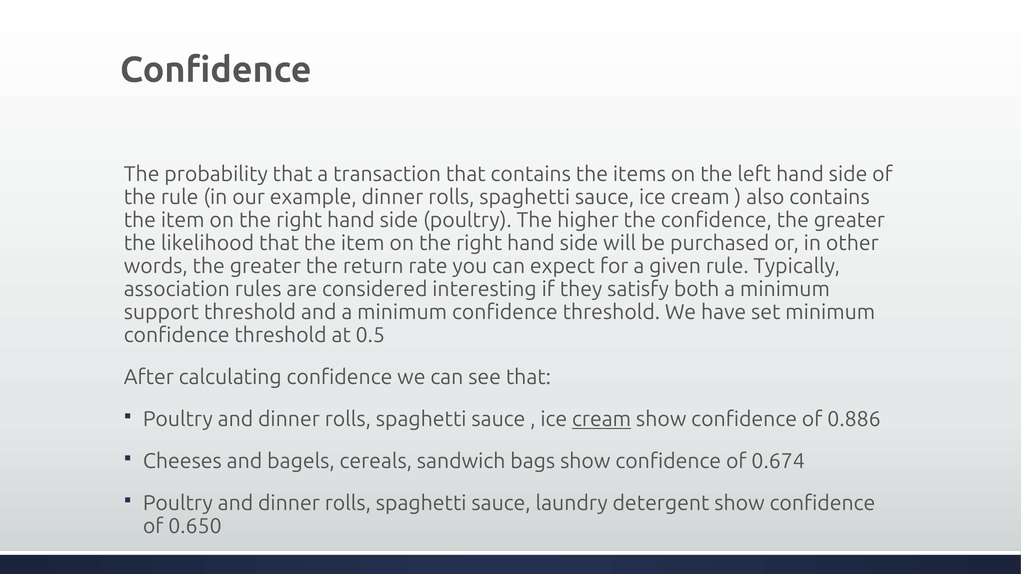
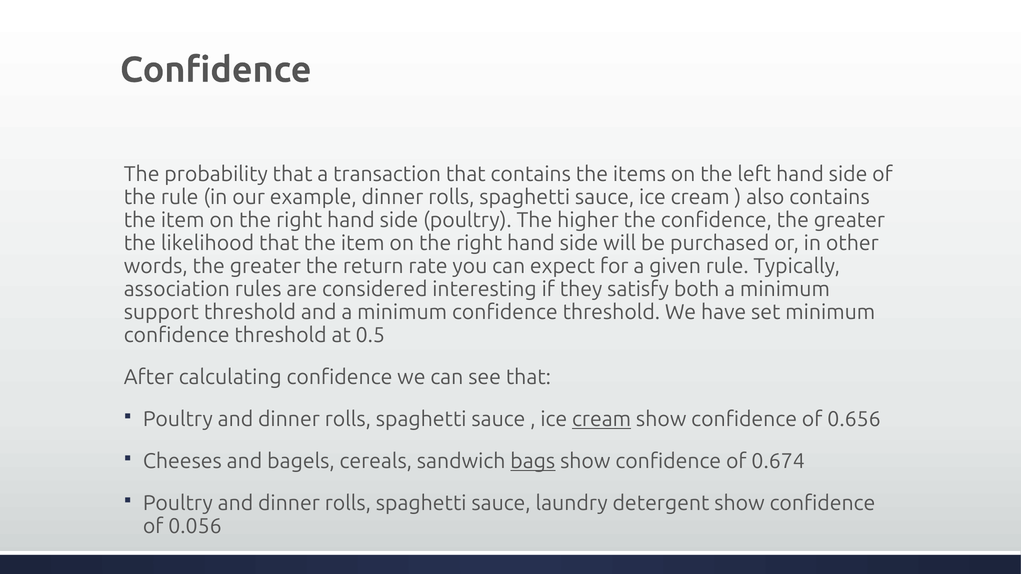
0.886: 0.886 -> 0.656
bags underline: none -> present
0.650: 0.650 -> 0.056
